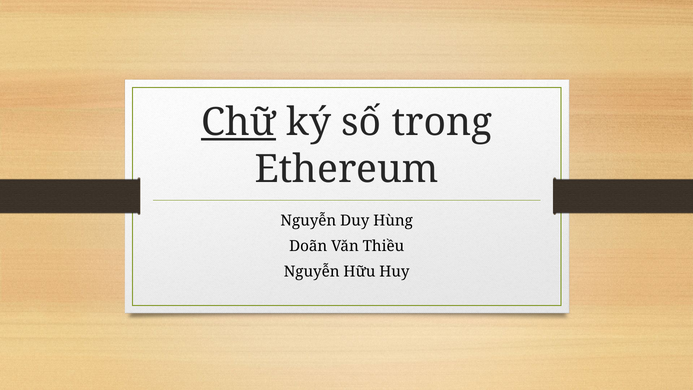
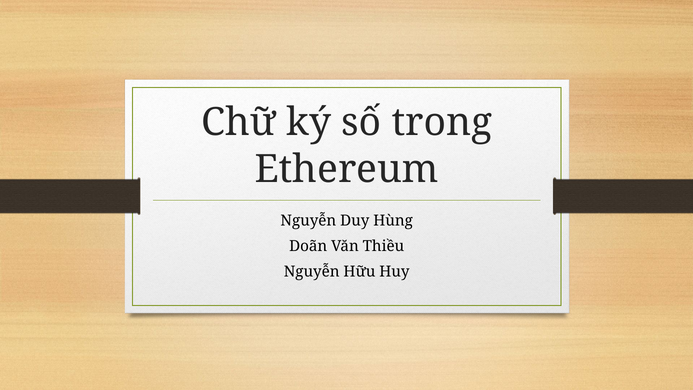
Chữ underline: present -> none
